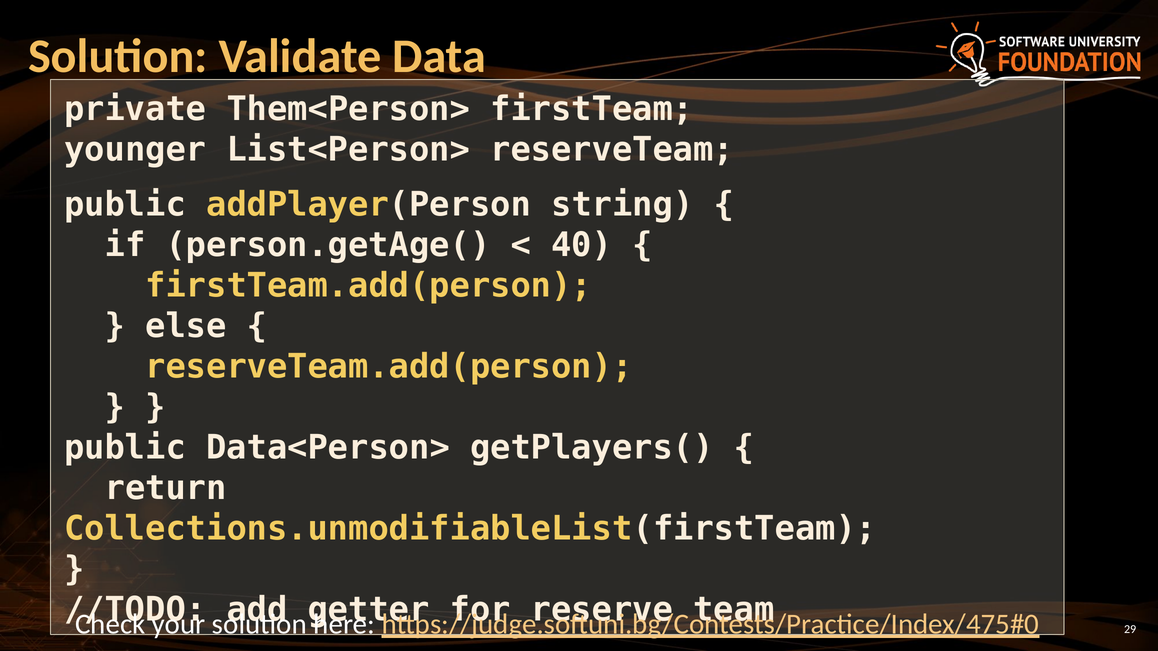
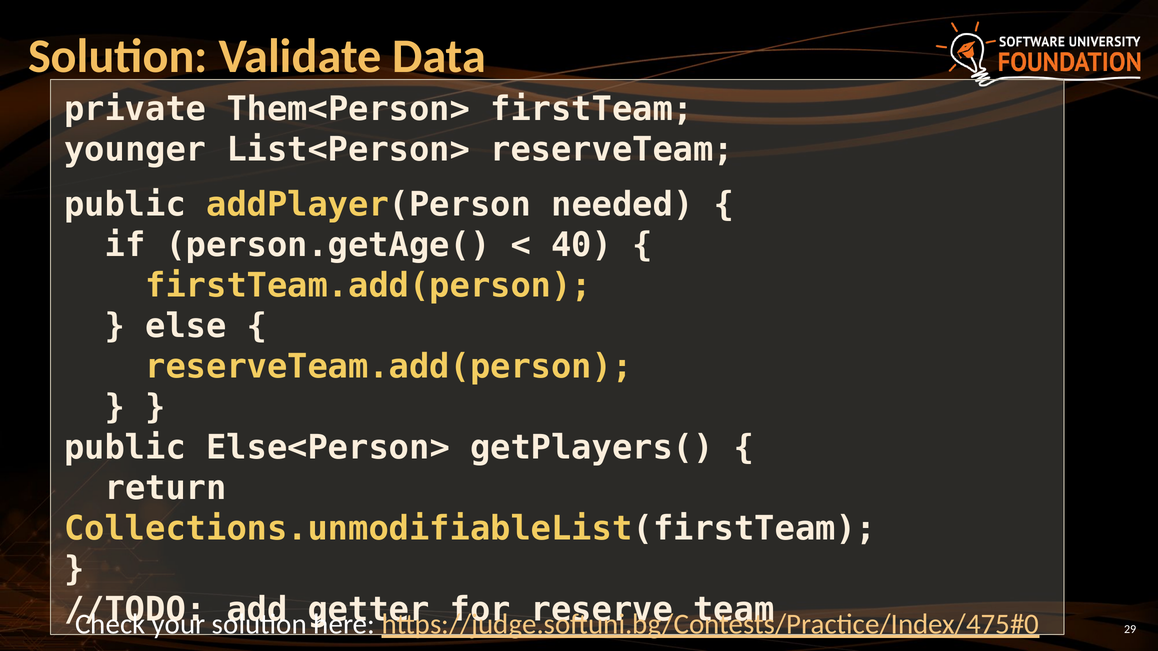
string: string -> needed
Data<Person>: Data<Person> -> Else<Person>
